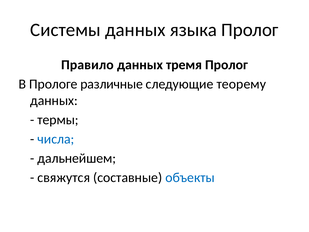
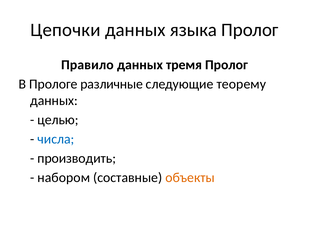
Системы: Системы -> Цепочки
термы: термы -> целью
дальнейшем: дальнейшем -> производить
свяжутся: свяжутся -> набором
объекты colour: blue -> orange
